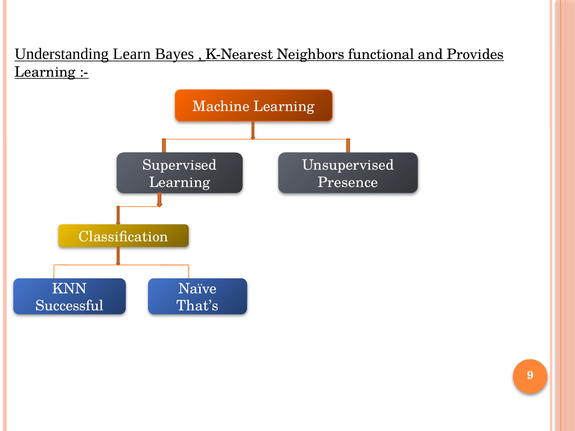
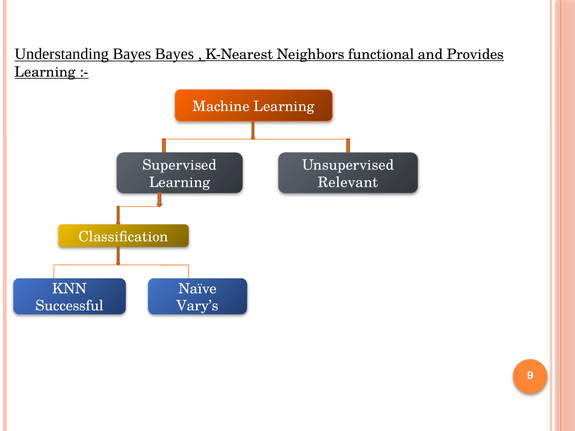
Understanding Learn: Learn -> Bayes
Presence: Presence -> Relevant
That’s: That’s -> Vary’s
